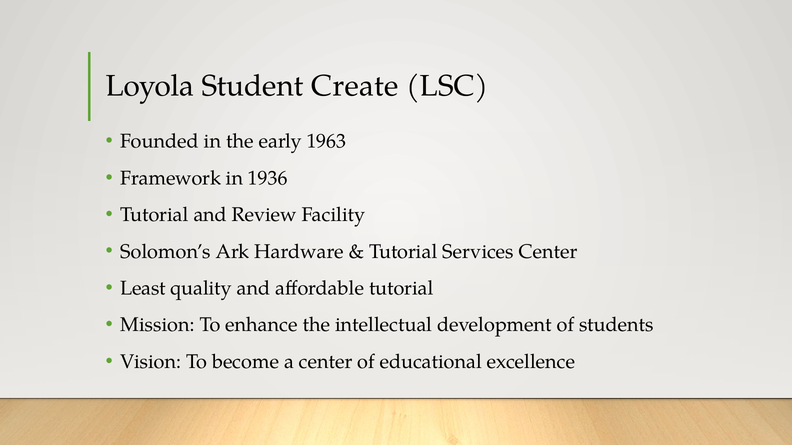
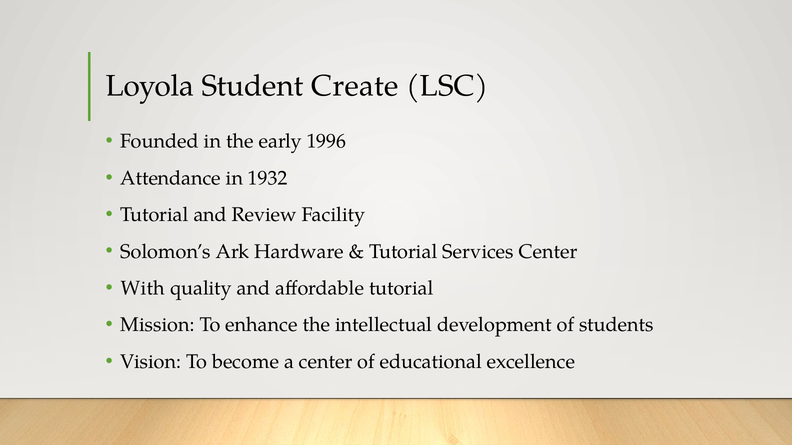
1963: 1963 -> 1996
Framework: Framework -> Attendance
1936: 1936 -> 1932
Least: Least -> With
